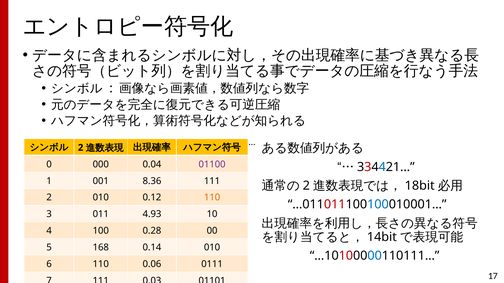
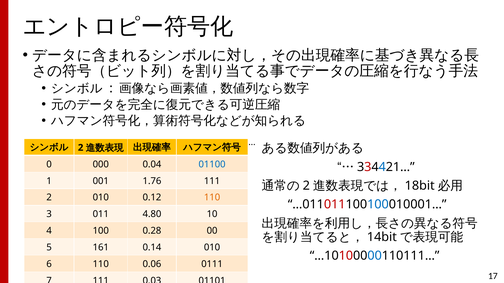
01100 colour: purple -> blue
8.36: 8.36 -> 1.76
4.93: 4.93 -> 4.80
168: 168 -> 161
